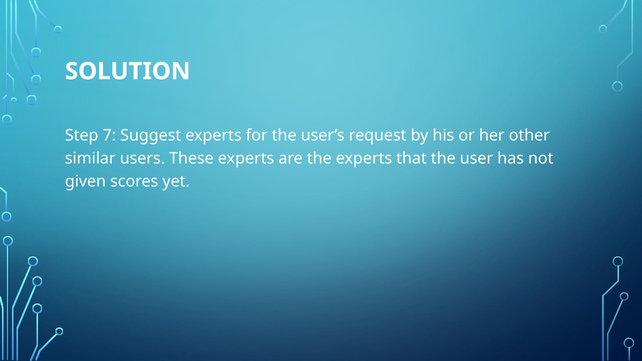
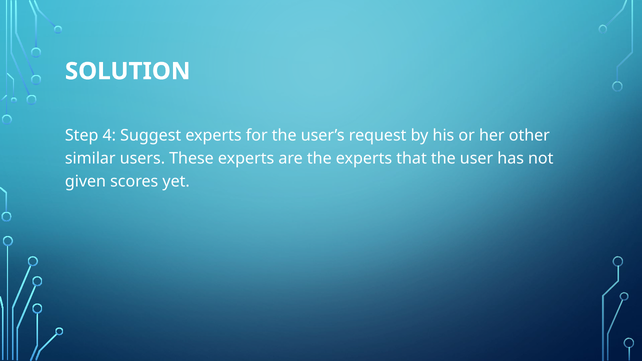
7: 7 -> 4
